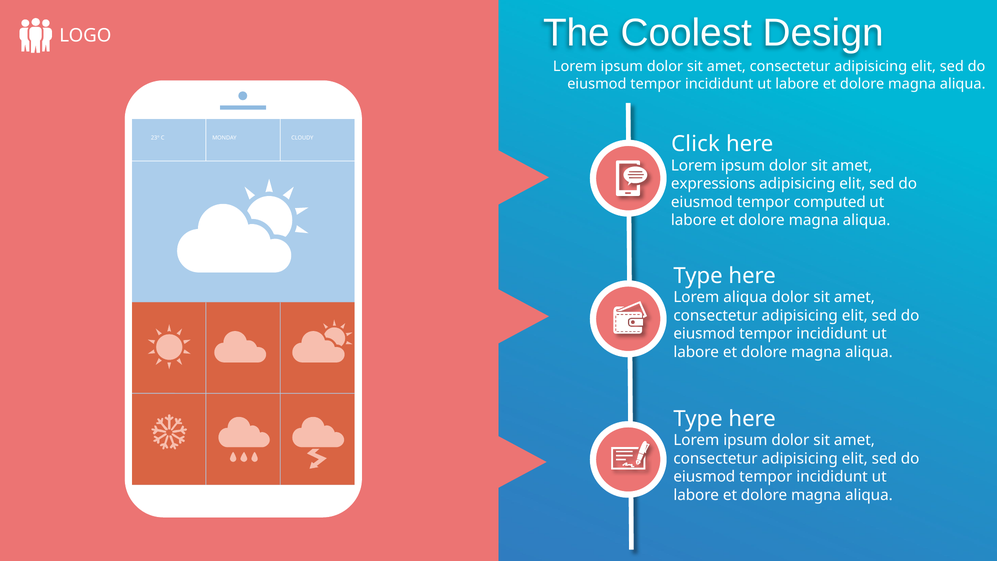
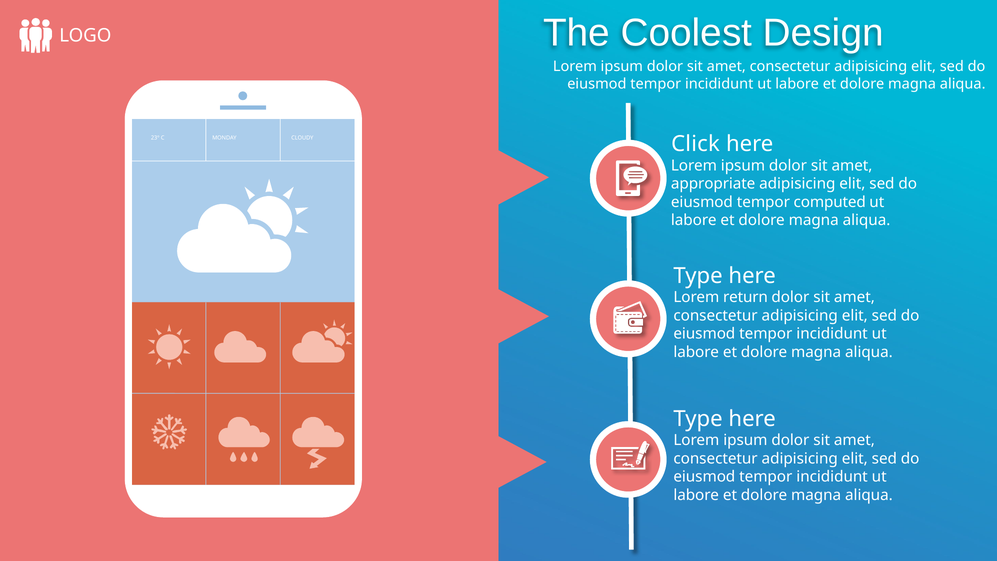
expressions: expressions -> appropriate
Lorem aliqua: aliqua -> return
